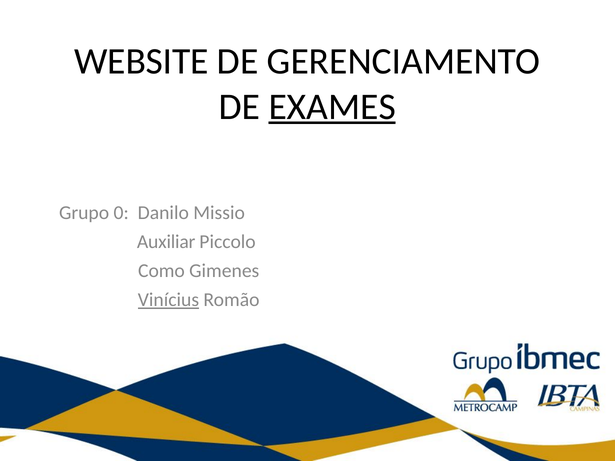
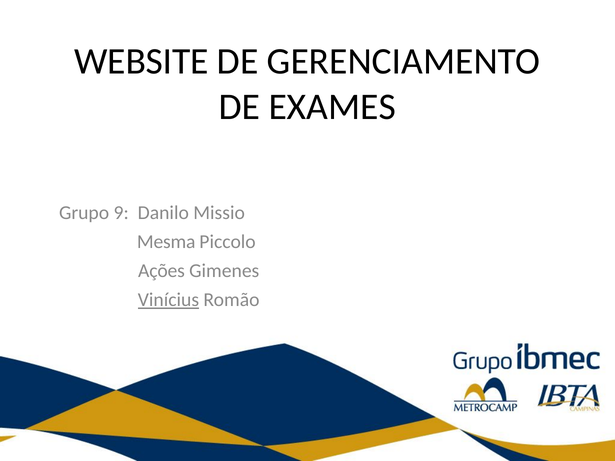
EXAMES underline: present -> none
0: 0 -> 9
Auxiliar: Auxiliar -> Mesma
Como: Como -> Ações
